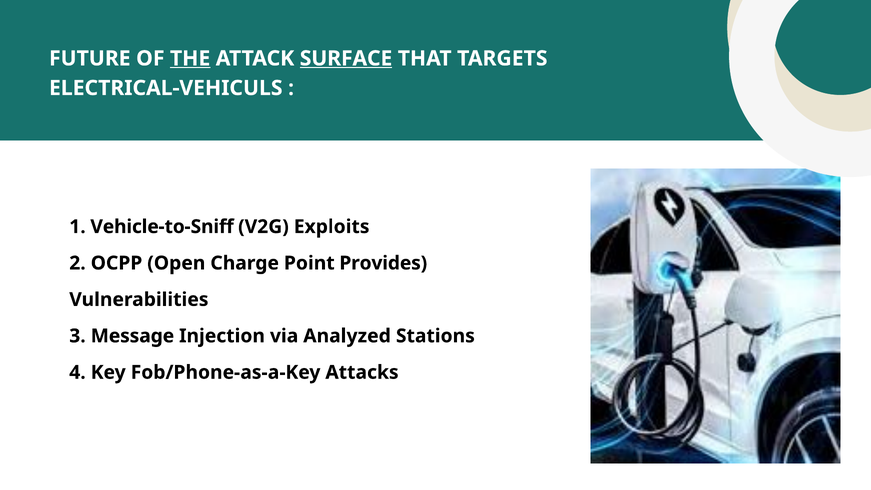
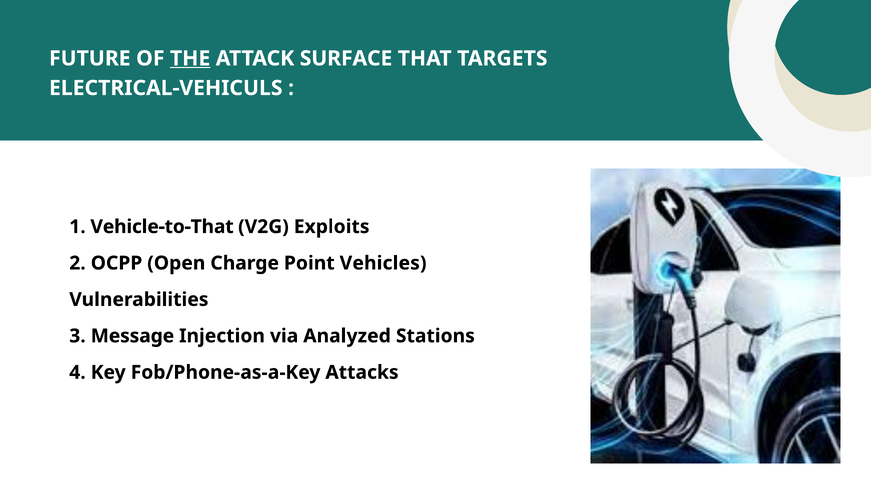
SURFACE underline: present -> none
Vehicle-to-Sniff: Vehicle-to-Sniff -> Vehicle-to-That
Provides: Provides -> Vehicles
